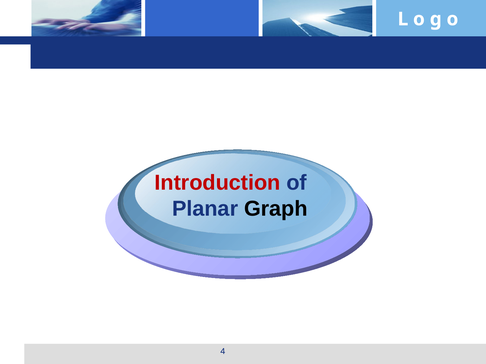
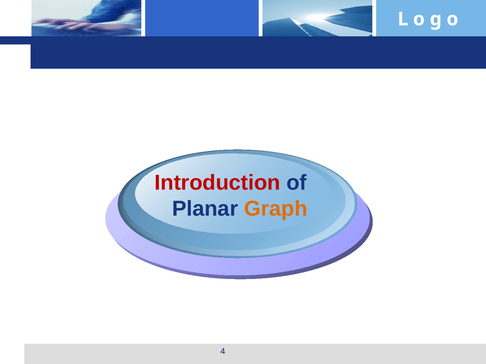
Graph colour: black -> orange
